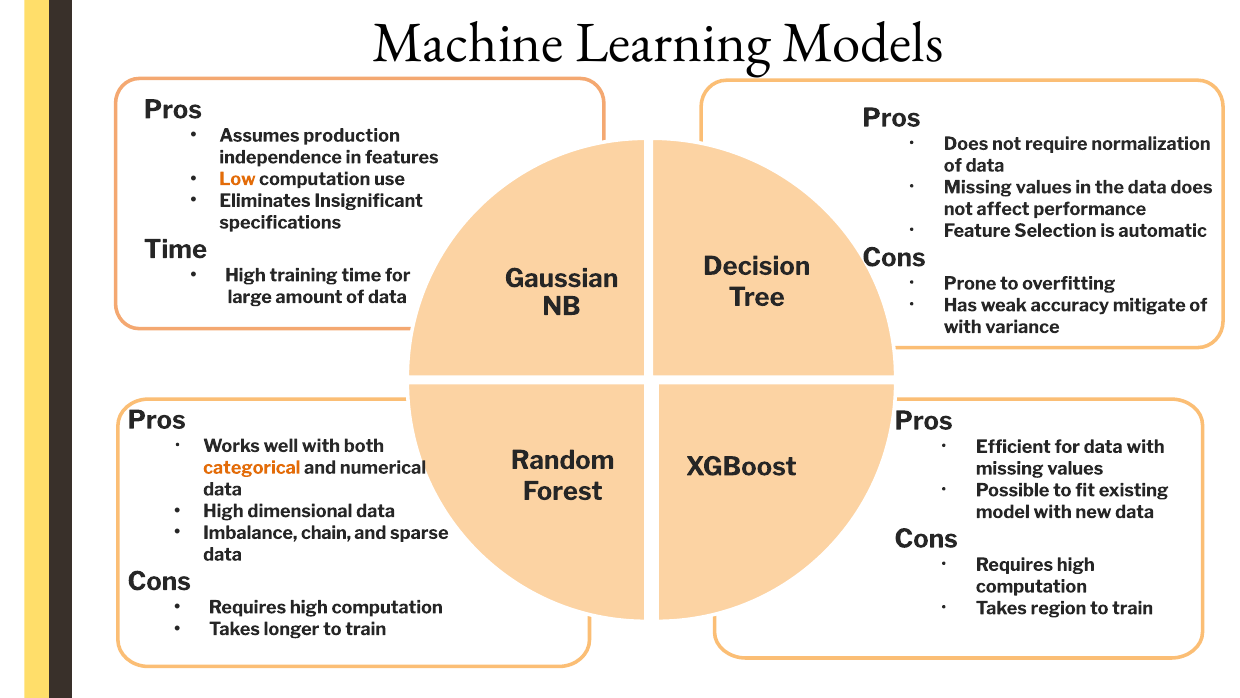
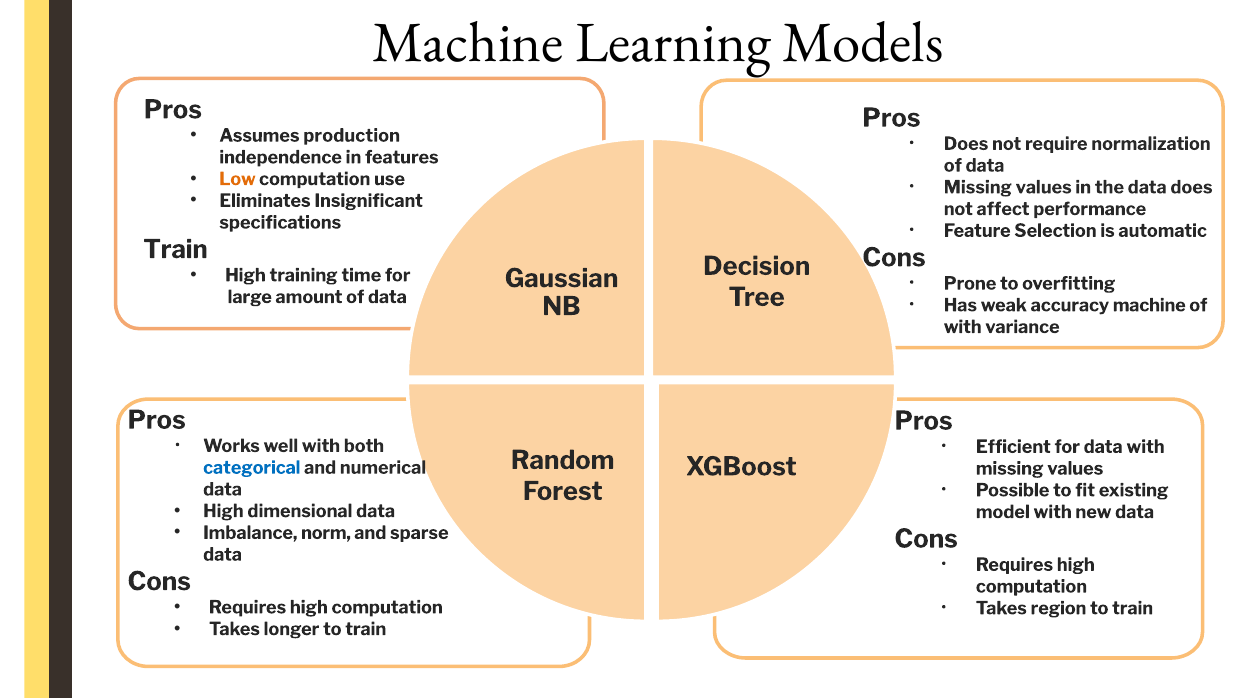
Time at (175, 249): Time -> Train
accuracy mitigate: mitigate -> machine
categorical colour: orange -> blue
chain: chain -> norm
